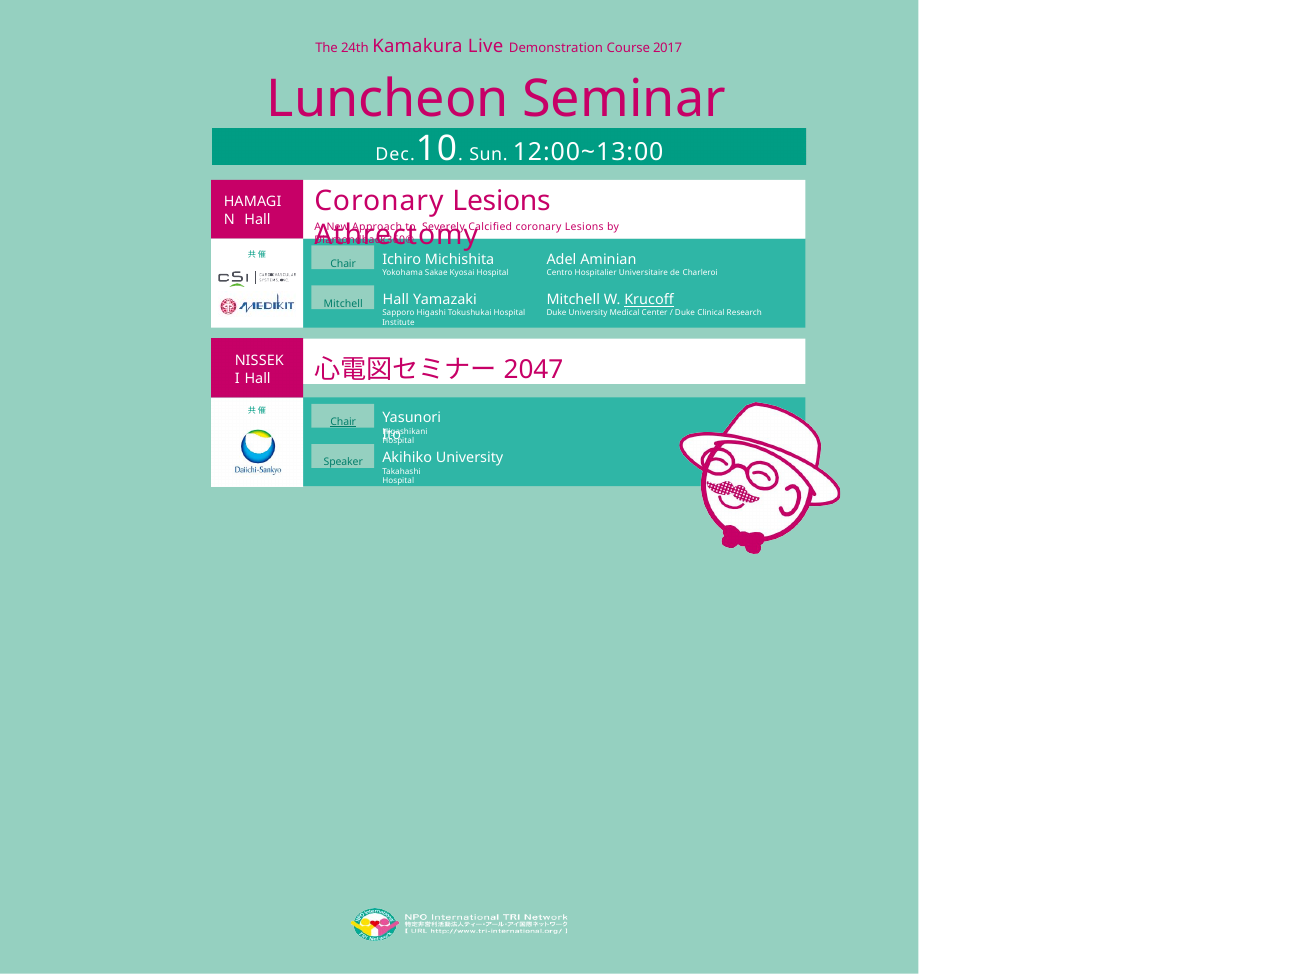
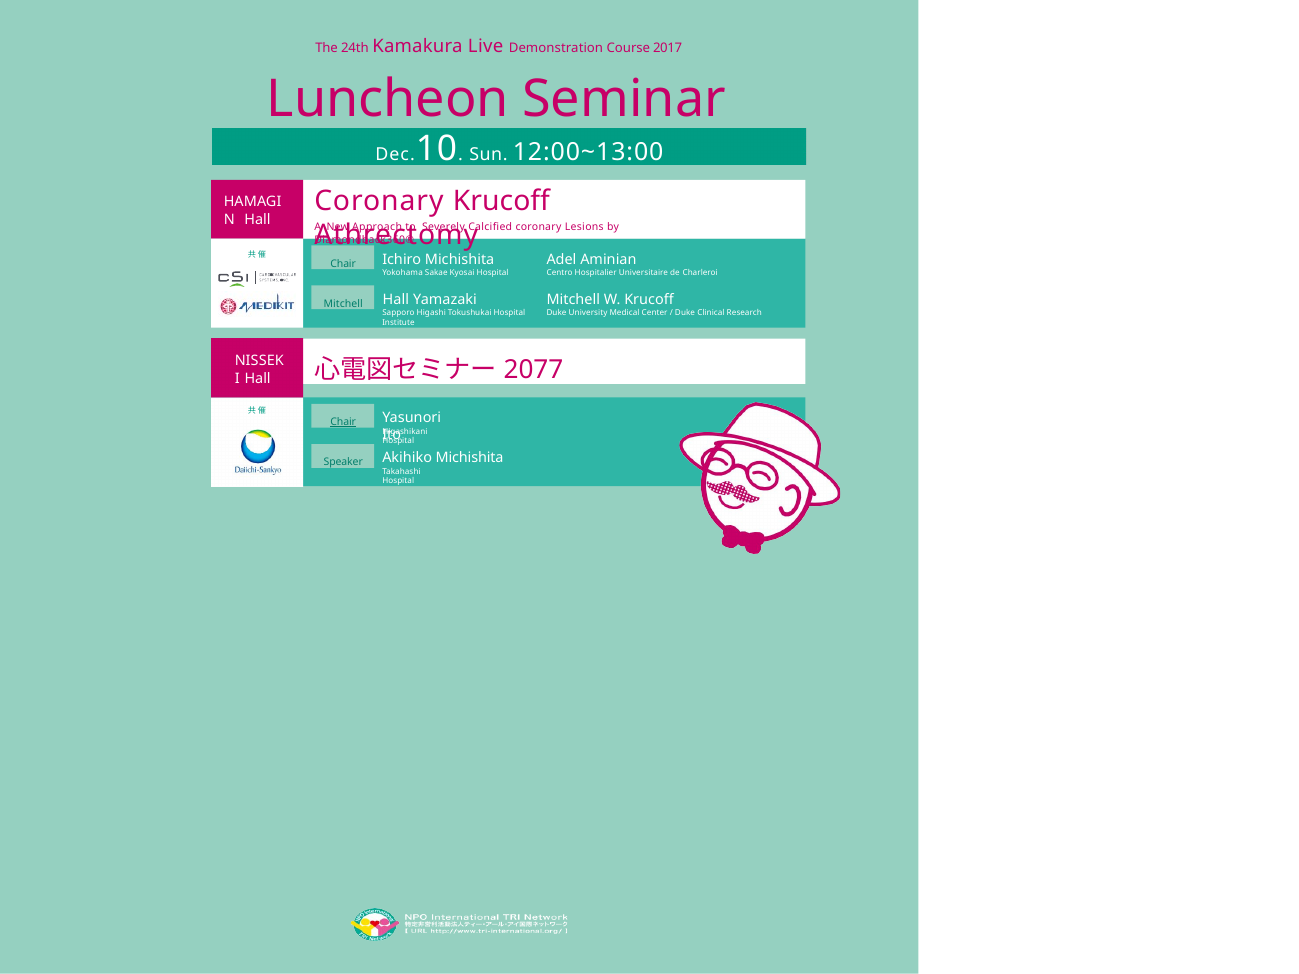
Lesions at (502, 201): Lesions -> Krucoﬀ
Krucoﬀ at (649, 300) underline: present -> none
2047: 2047 -> 2077
Akihiko University: University -> Michishita
